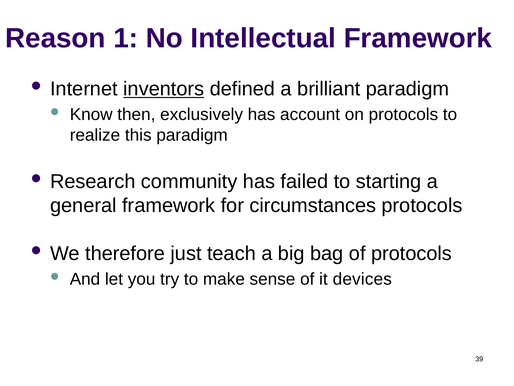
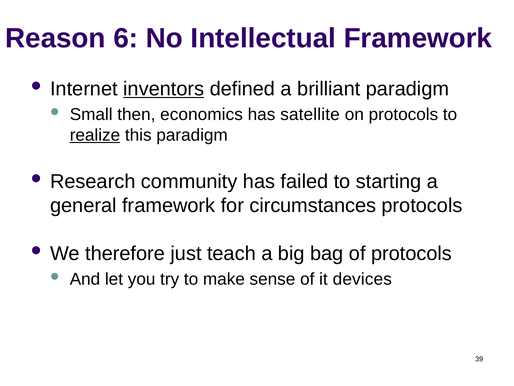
1: 1 -> 6
Know: Know -> Small
exclusively: exclusively -> economics
account: account -> satellite
realize underline: none -> present
